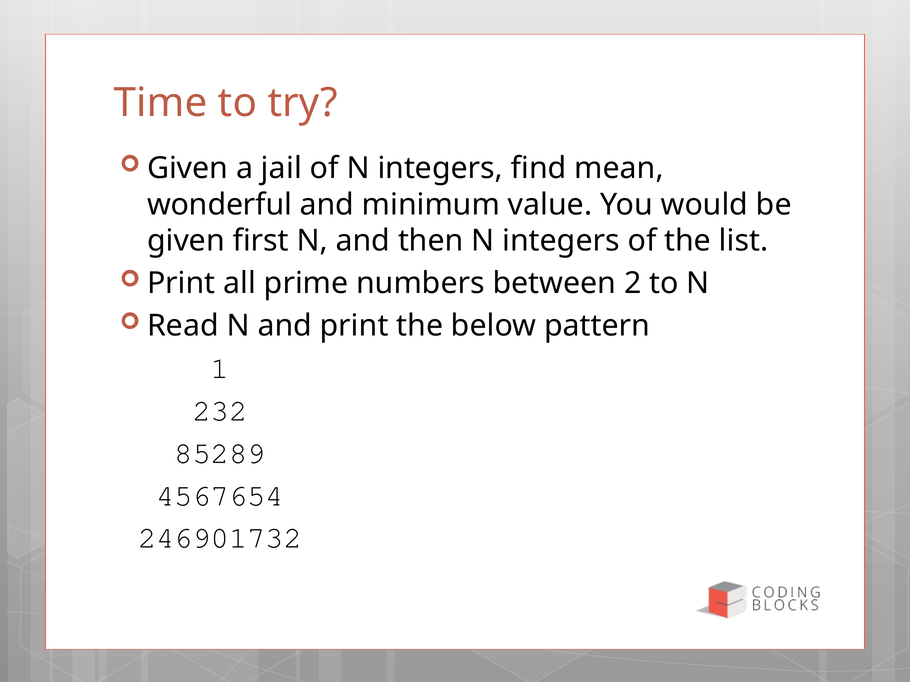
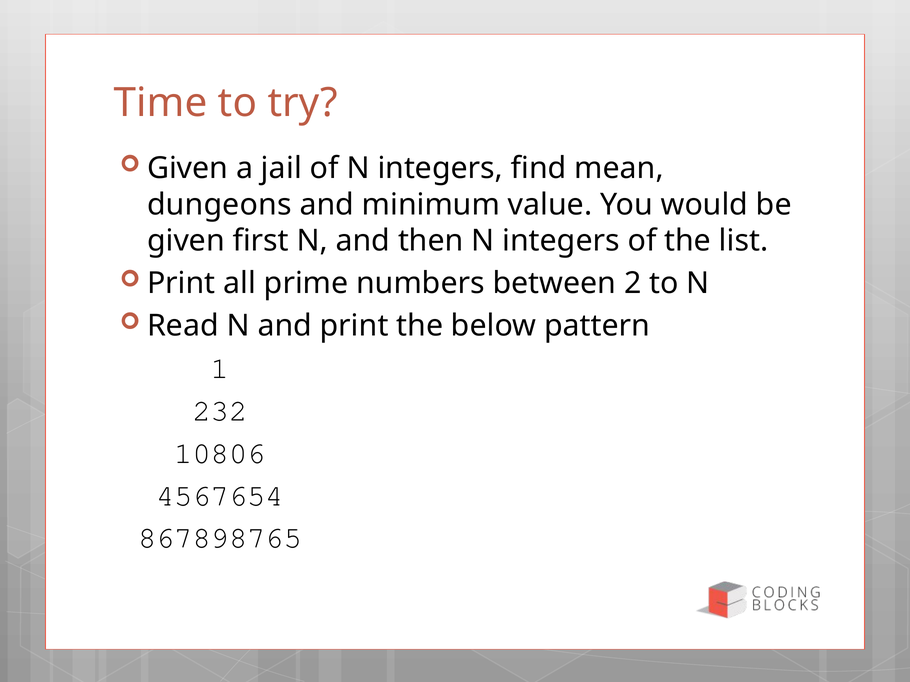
wonderful: wonderful -> dungeons
85289: 85289 -> 10806
246901732: 246901732 -> 867898765
